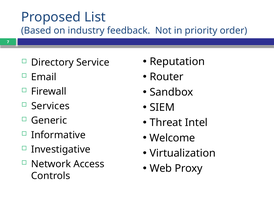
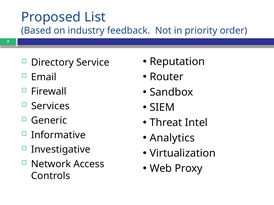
Welcome: Welcome -> Analytics
